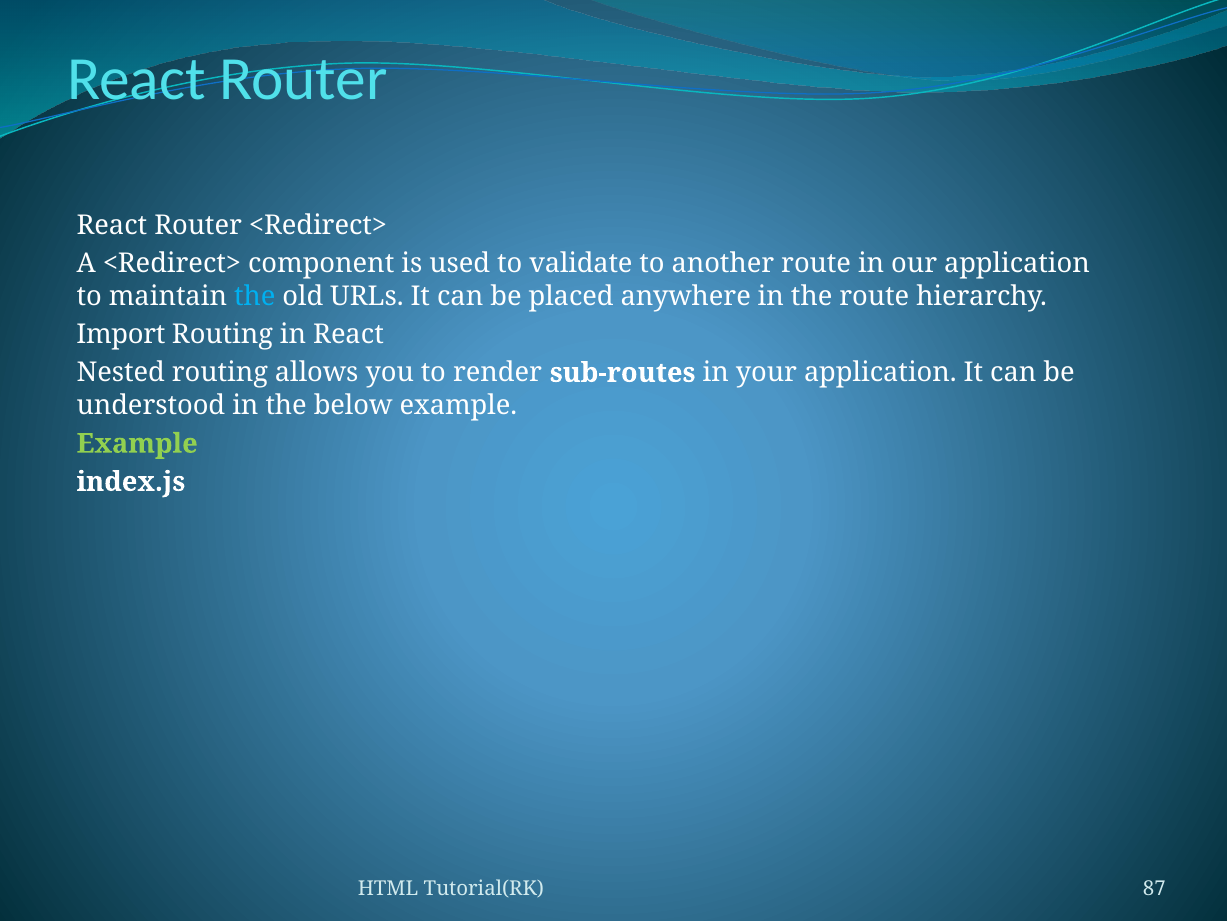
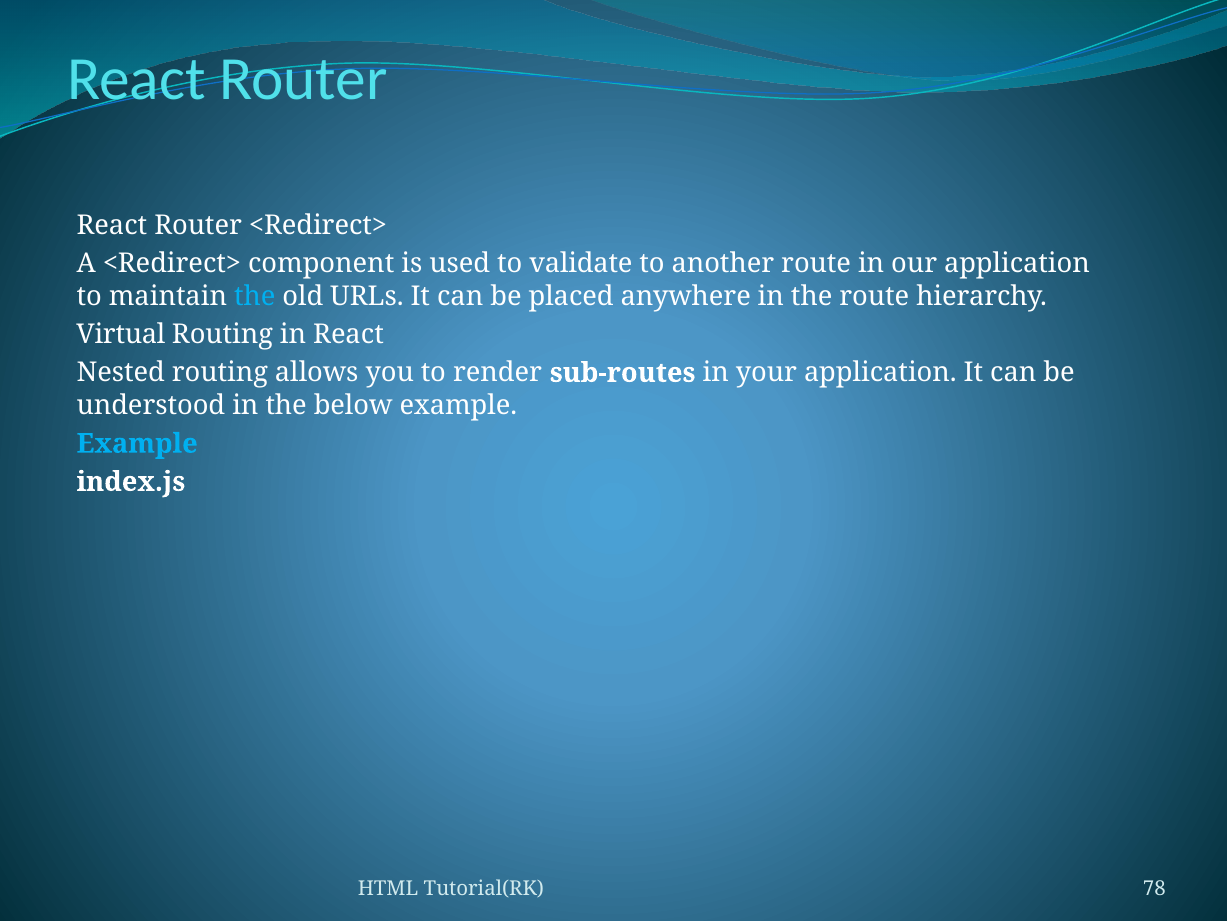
Import: Import -> Virtual
Example at (137, 443) colour: light green -> light blue
87: 87 -> 78
